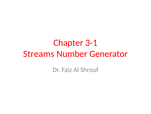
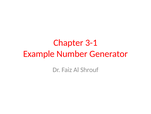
Streams: Streams -> Example
